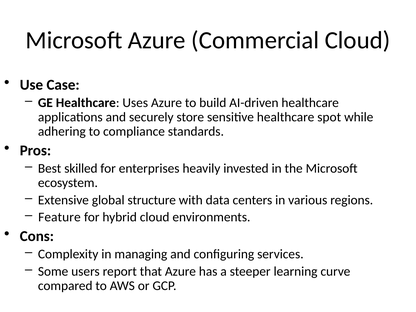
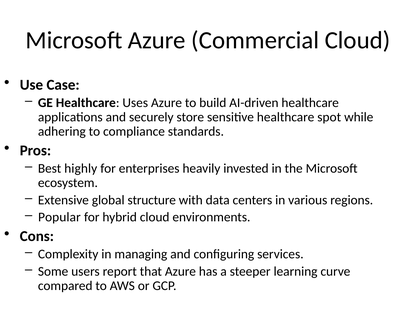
skilled: skilled -> highly
Feature: Feature -> Popular
